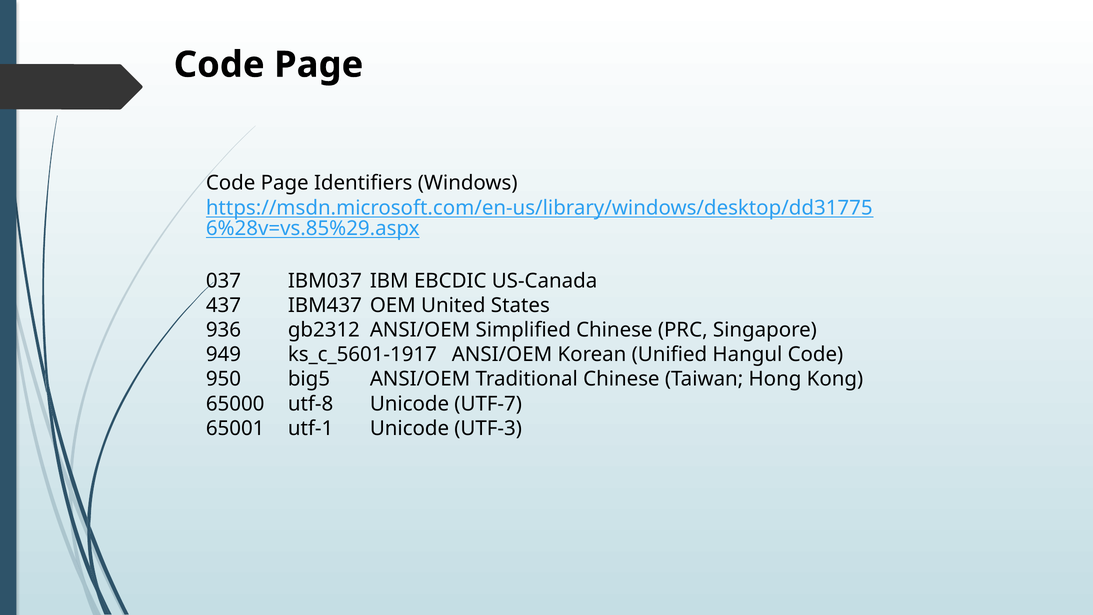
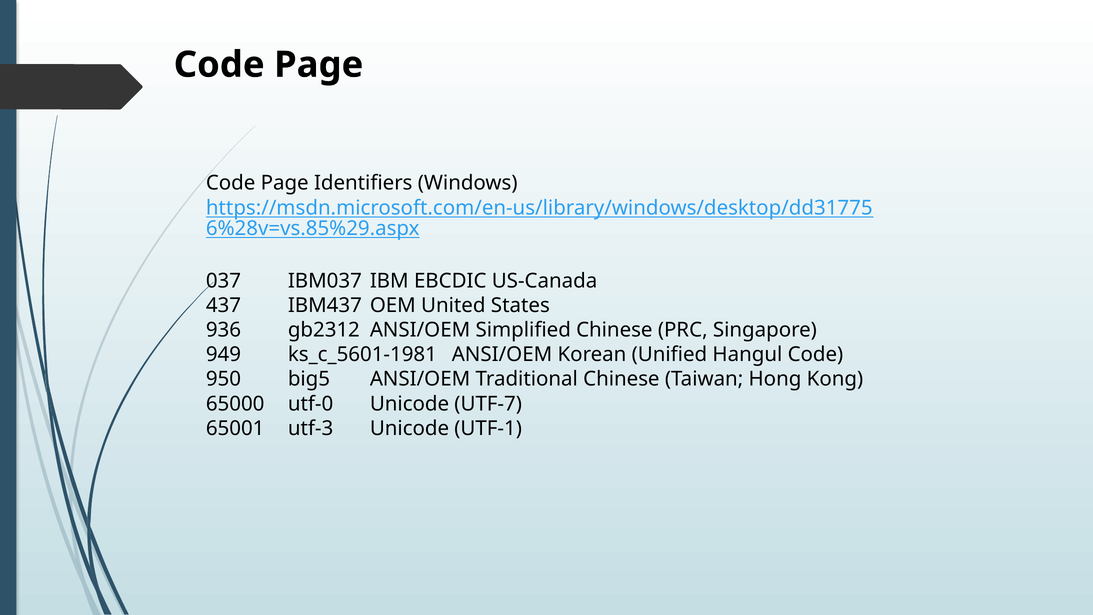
ks_c_5601-1917: ks_c_5601-1917 -> ks_c_5601-1981
utf-8: utf-8 -> utf-0
utf-1: utf-1 -> utf-3
UTF-3: UTF-3 -> UTF-1
